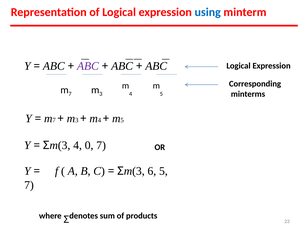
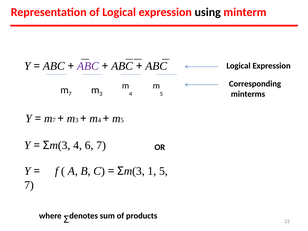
using colour: blue -> black
0: 0 -> 6
6: 6 -> 1
